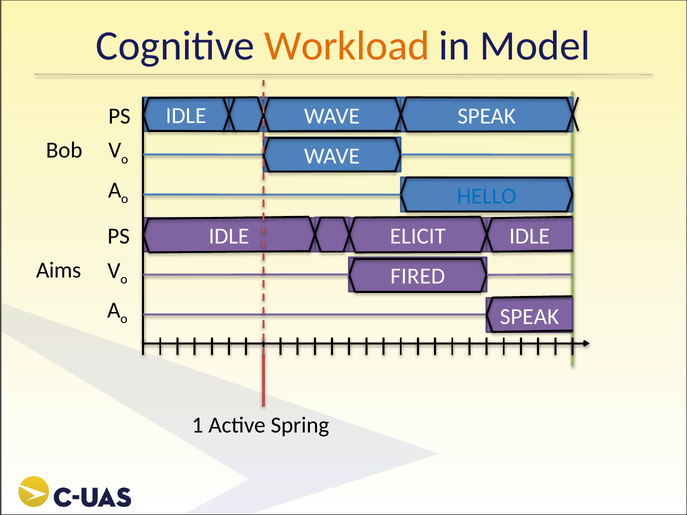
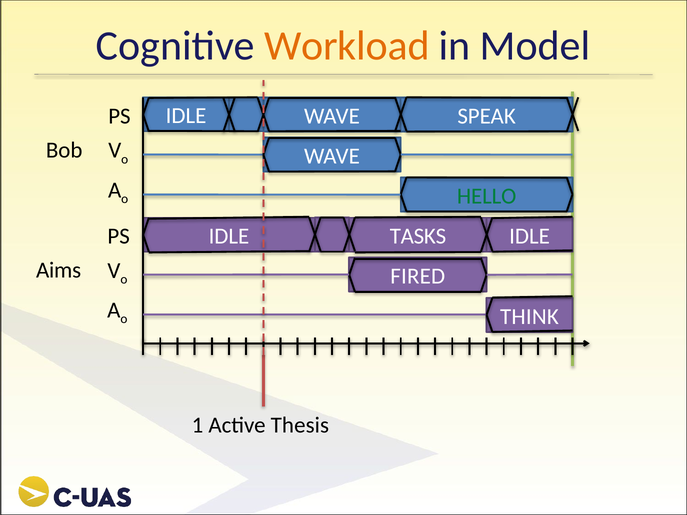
HELLO colour: blue -> green
ELICIT: ELICIT -> TASKS
SPEAK at (529, 317): SPEAK -> THINK
Spring: Spring -> Thesis
